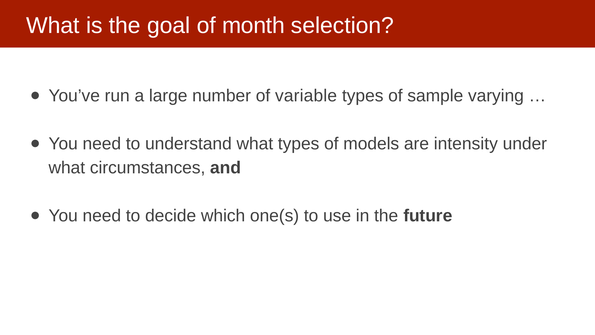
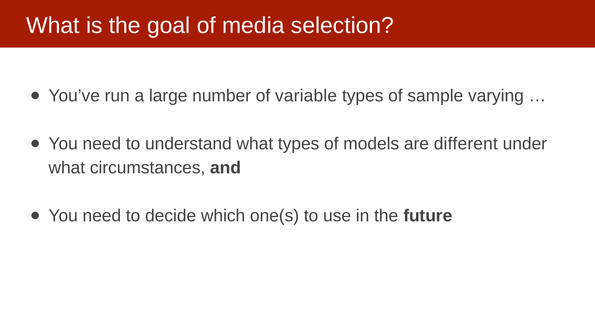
month: month -> media
intensity: intensity -> different
